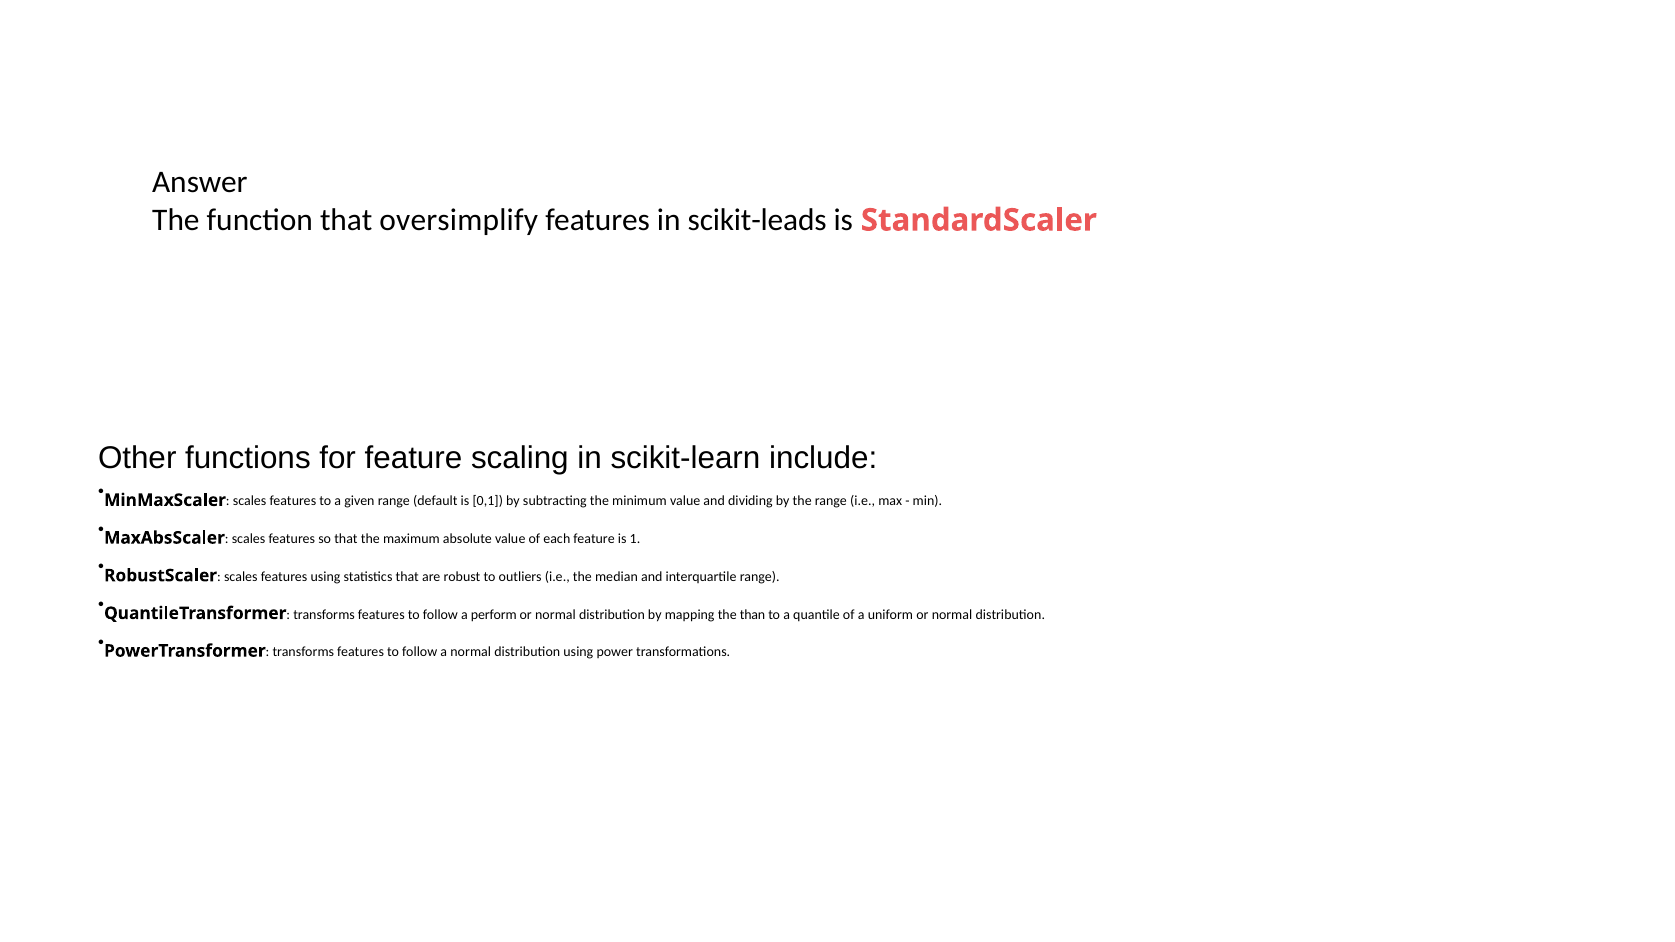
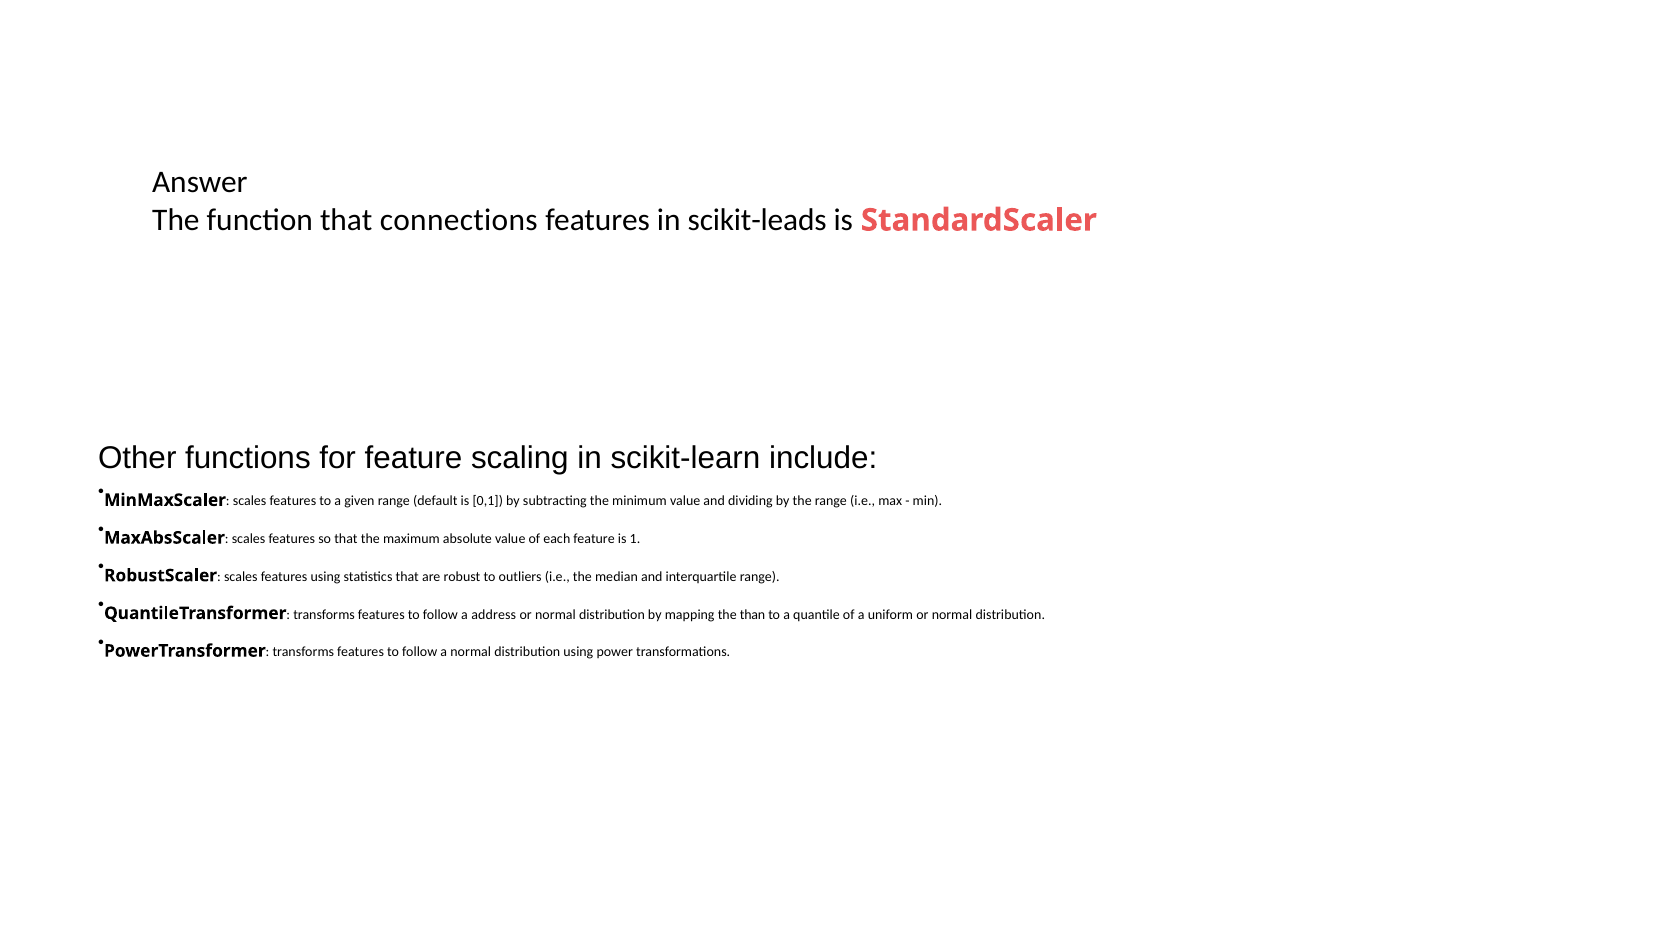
oversimplify: oversimplify -> connections
perform: perform -> address
